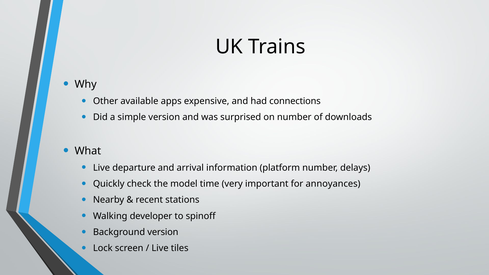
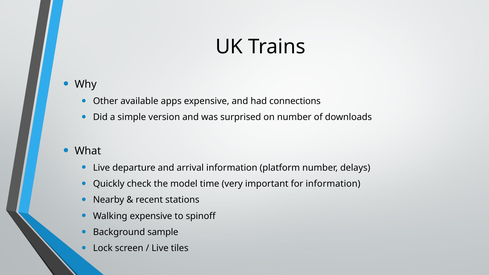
for annoyances: annoyances -> information
Walking developer: developer -> expensive
Background version: version -> sample
